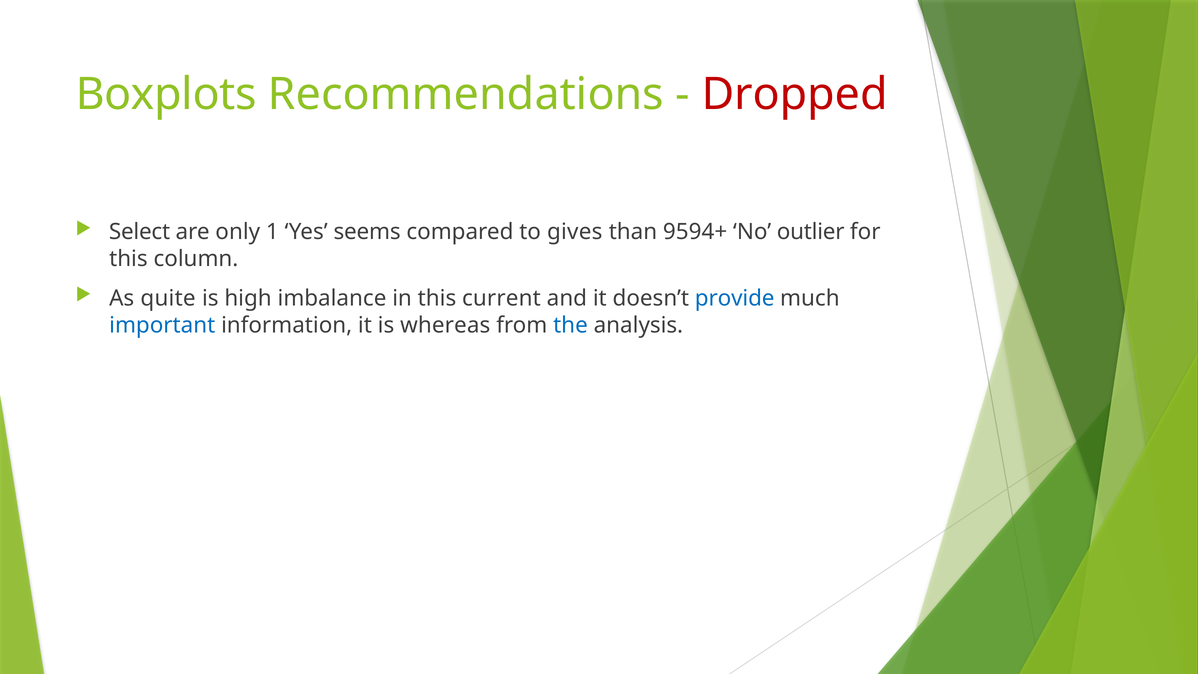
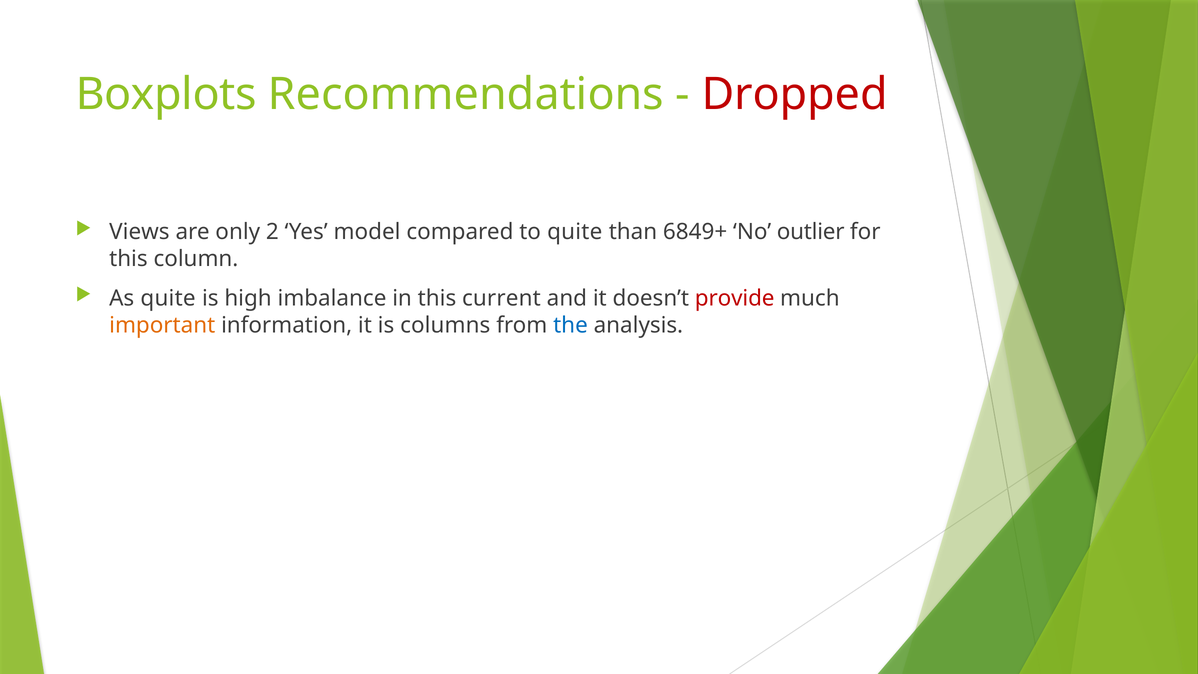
Select: Select -> Views
1: 1 -> 2
seems: seems -> model
to gives: gives -> quite
9594+: 9594+ -> 6849+
provide colour: blue -> red
important colour: blue -> orange
whereas: whereas -> columns
